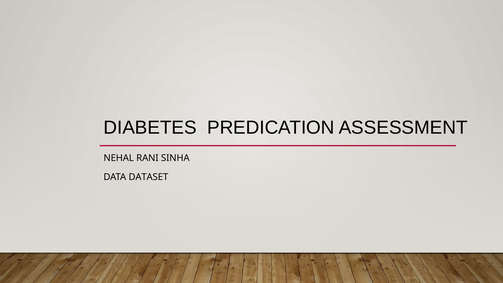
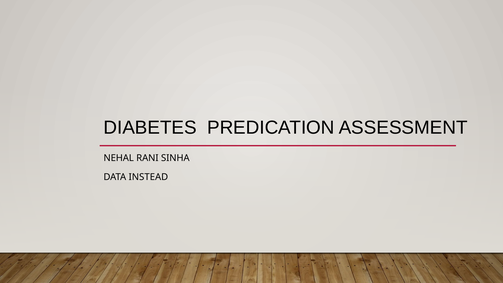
DATASET: DATASET -> INSTEAD
